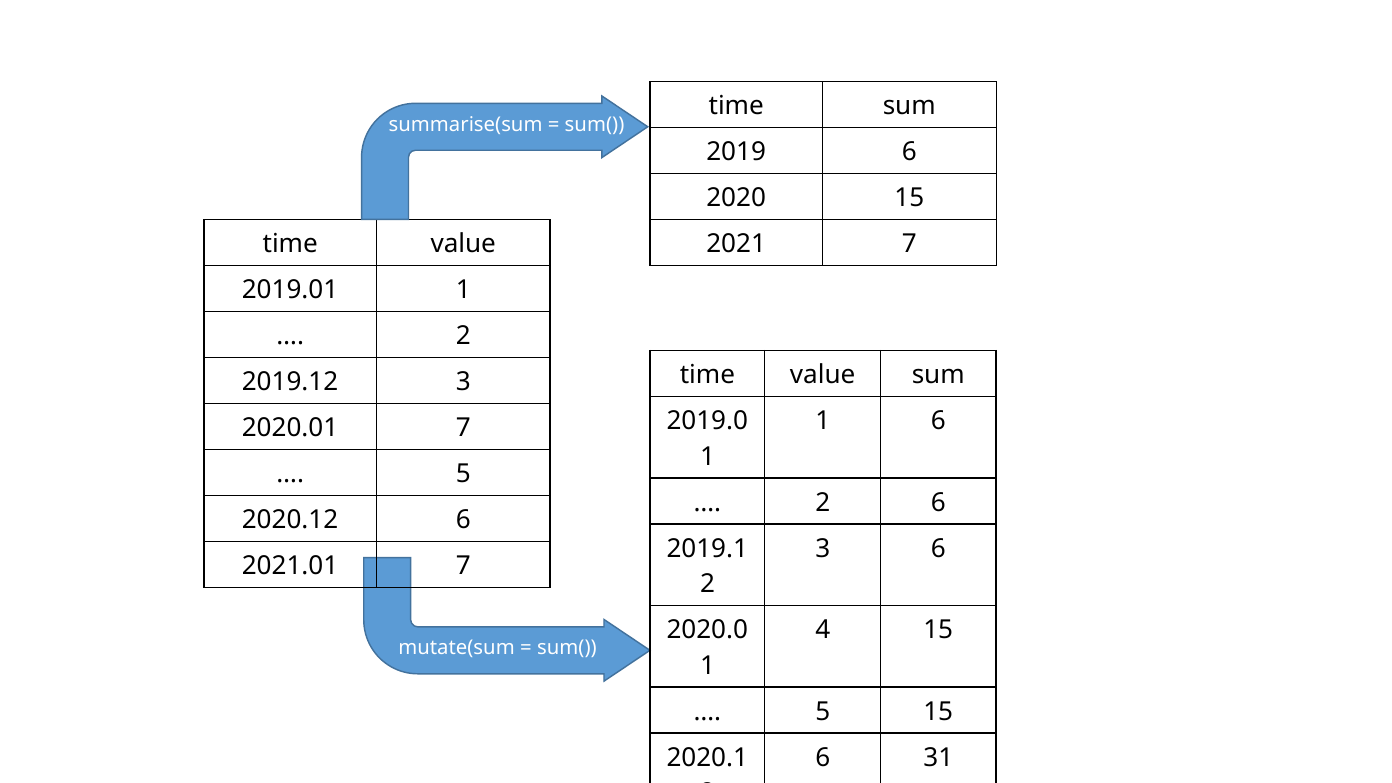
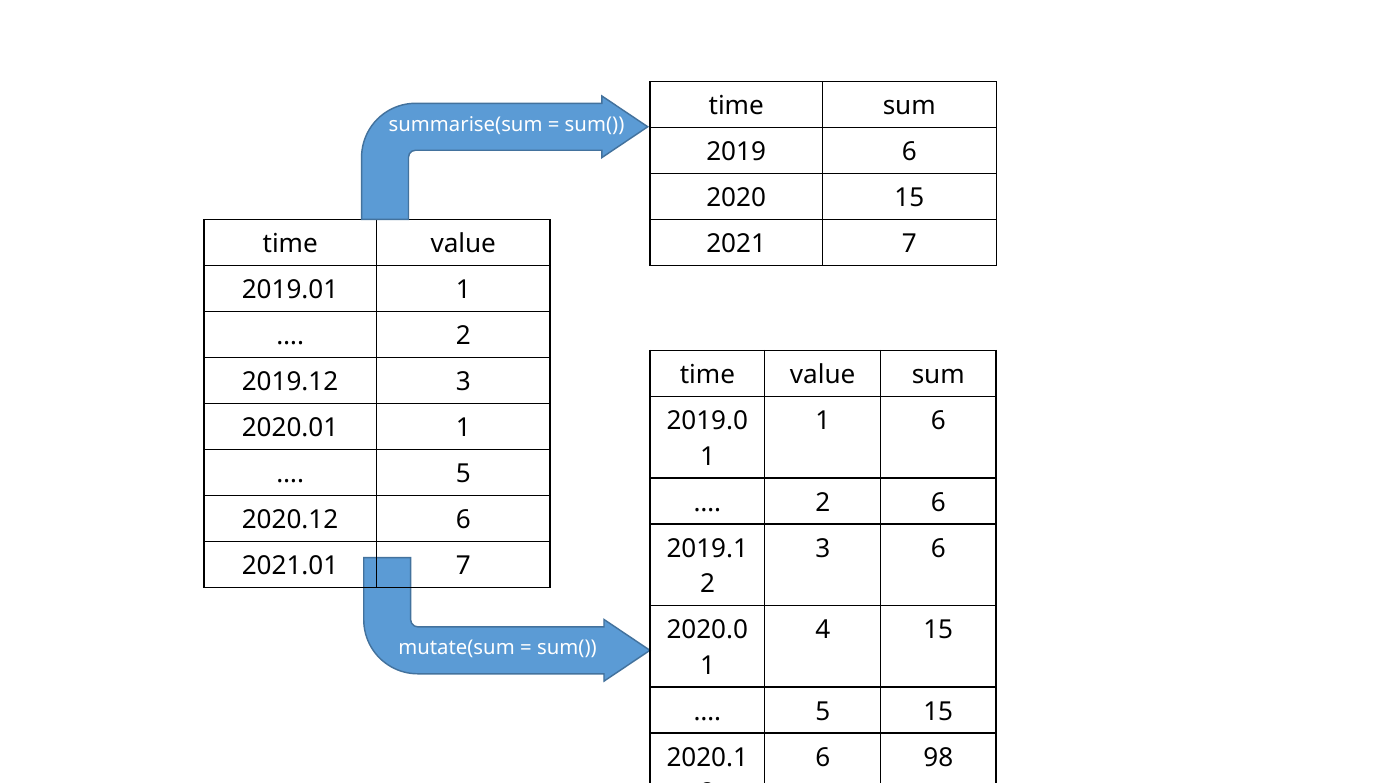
2020.01 7: 7 -> 1
31: 31 -> 98
